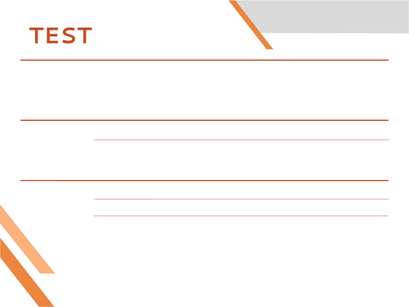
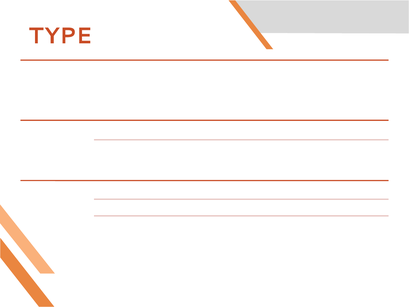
TEST at (60, 36): TEST -> TYPE
